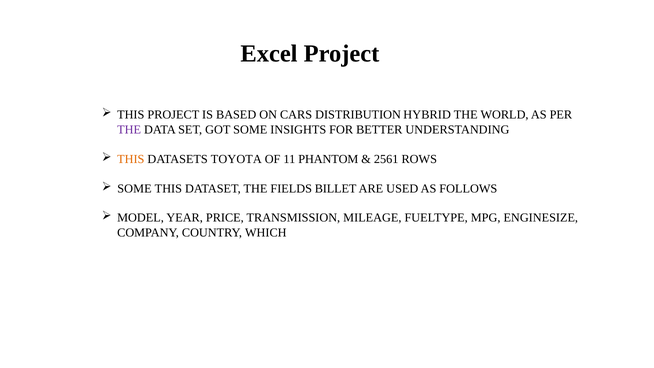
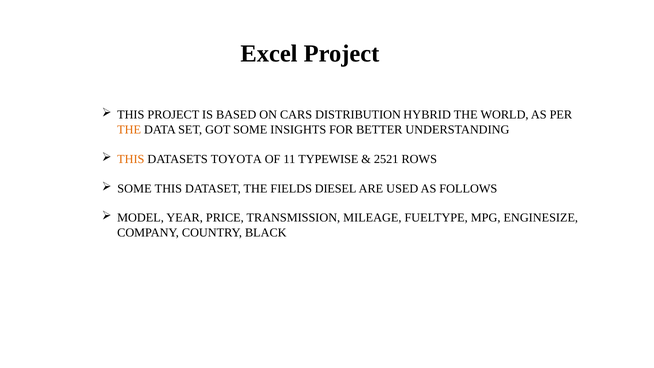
THE at (129, 130) colour: purple -> orange
PHANTOM: PHANTOM -> TYPEWISE
2561: 2561 -> 2521
BILLET: BILLET -> DIESEL
WHICH: WHICH -> BLACK
